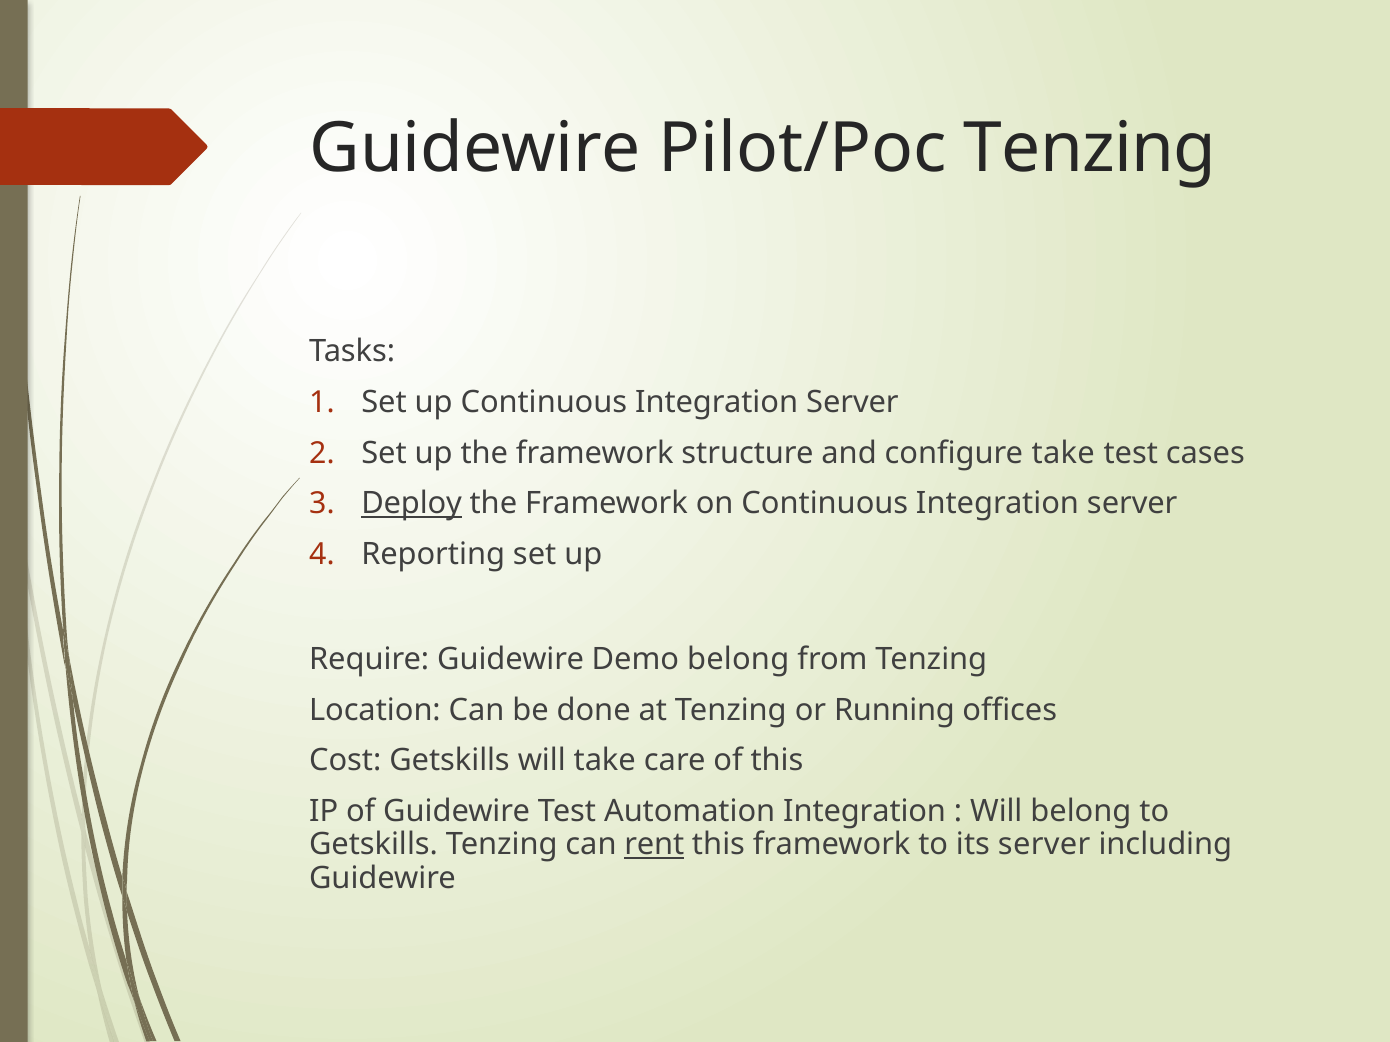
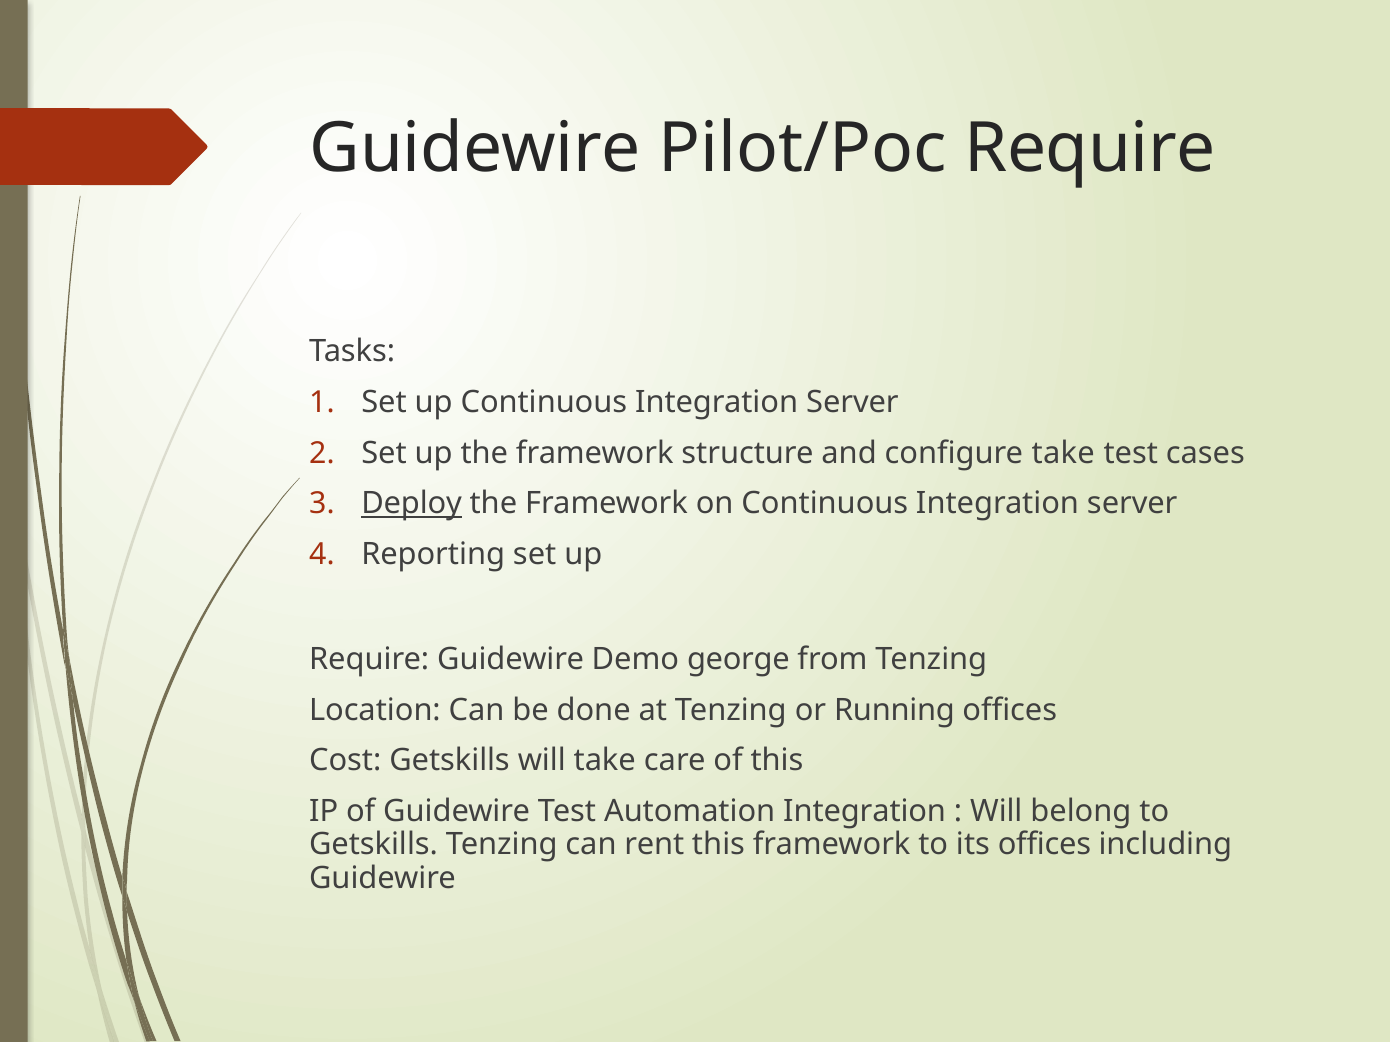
Pilot/Poc Tenzing: Tenzing -> Require
Demo belong: belong -> george
rent underline: present -> none
its server: server -> offices
